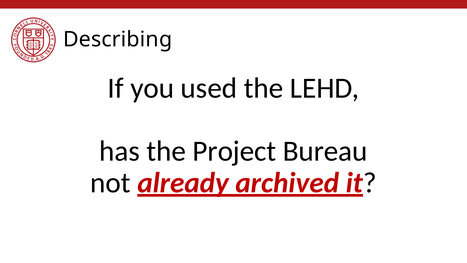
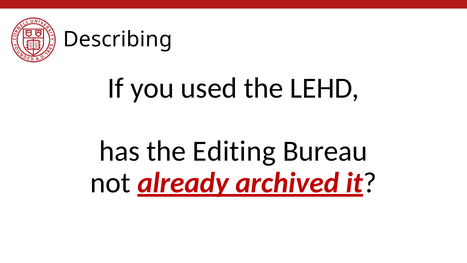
Project: Project -> Editing
